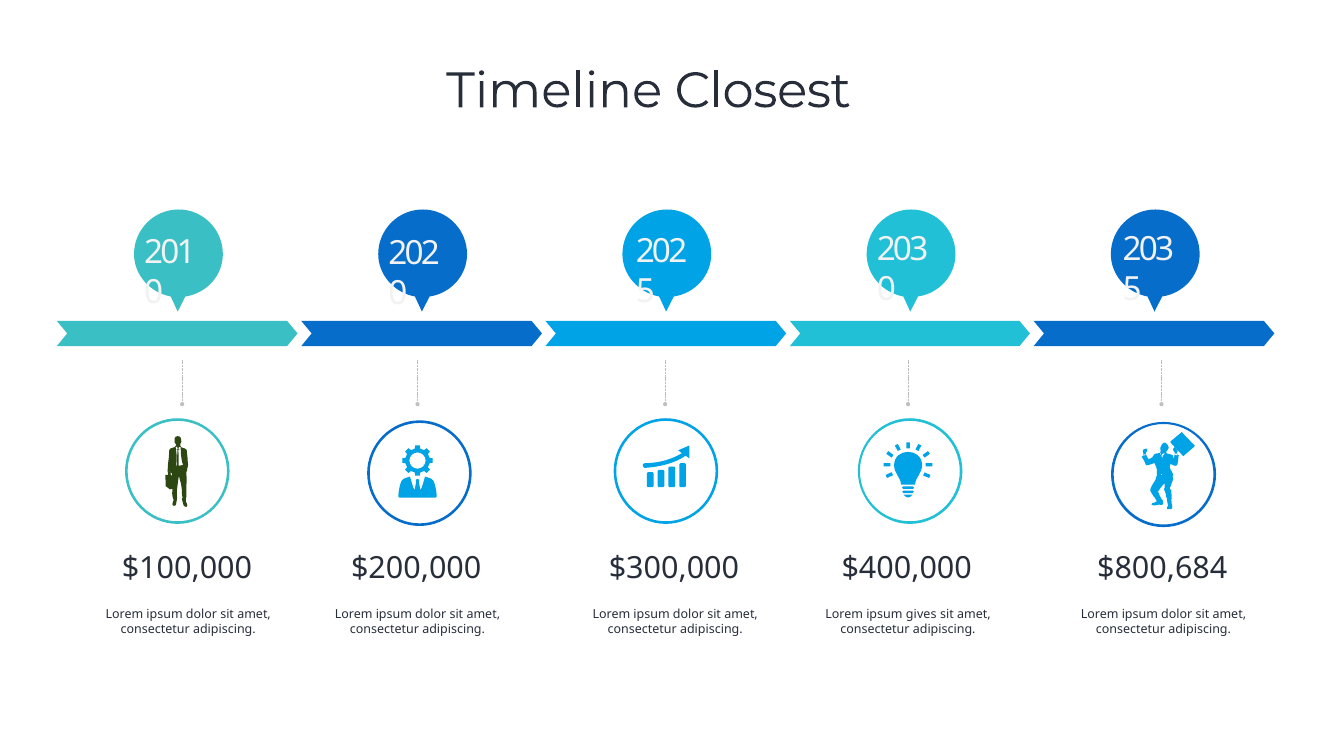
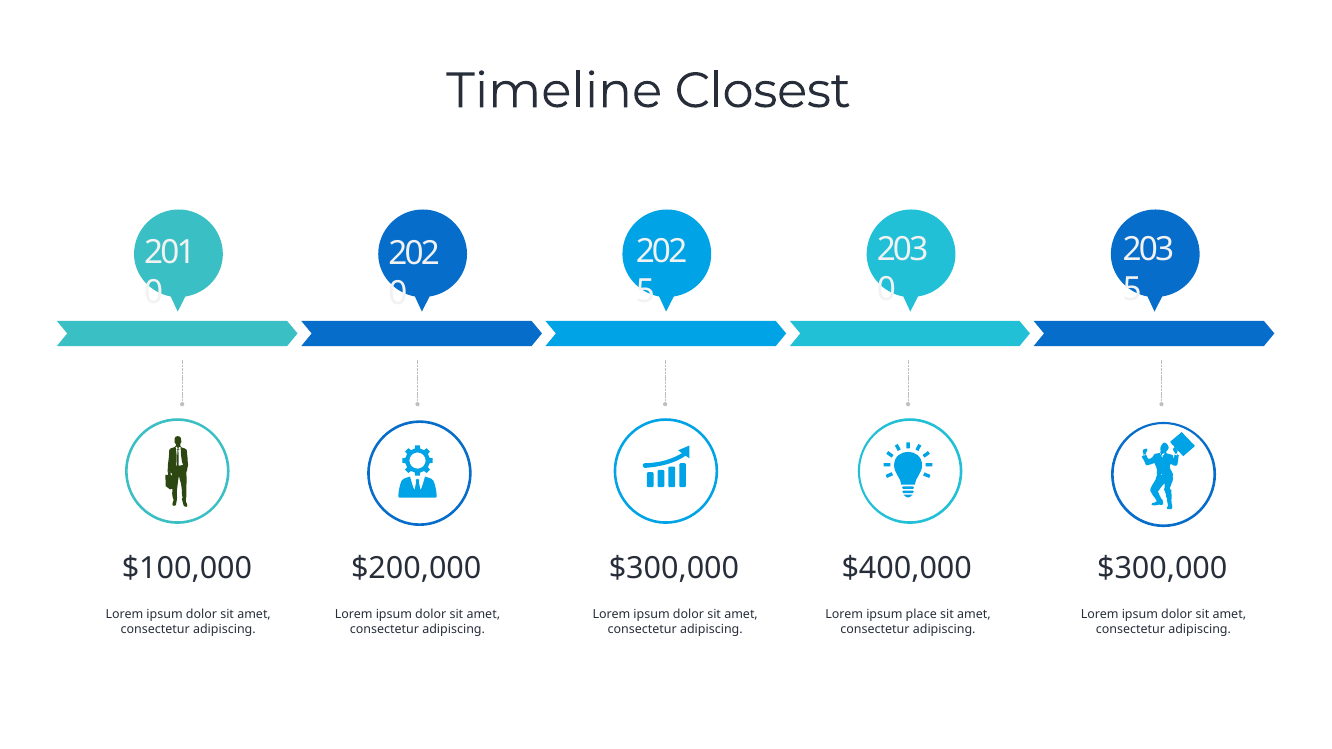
$800,684 at (1162, 569): $800,684 -> $300,000
gives: gives -> place
